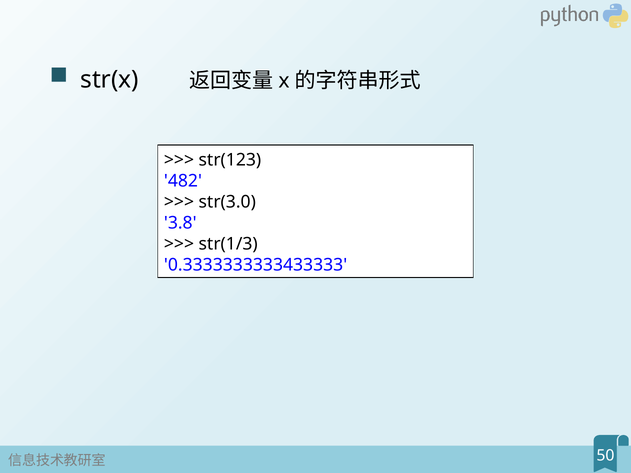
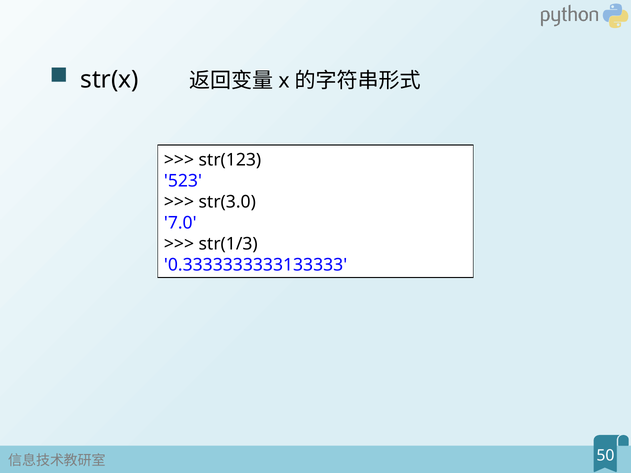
482: 482 -> 523
3.8: 3.8 -> 7.0
0.3333333333433333: 0.3333333333433333 -> 0.3333333333133333
